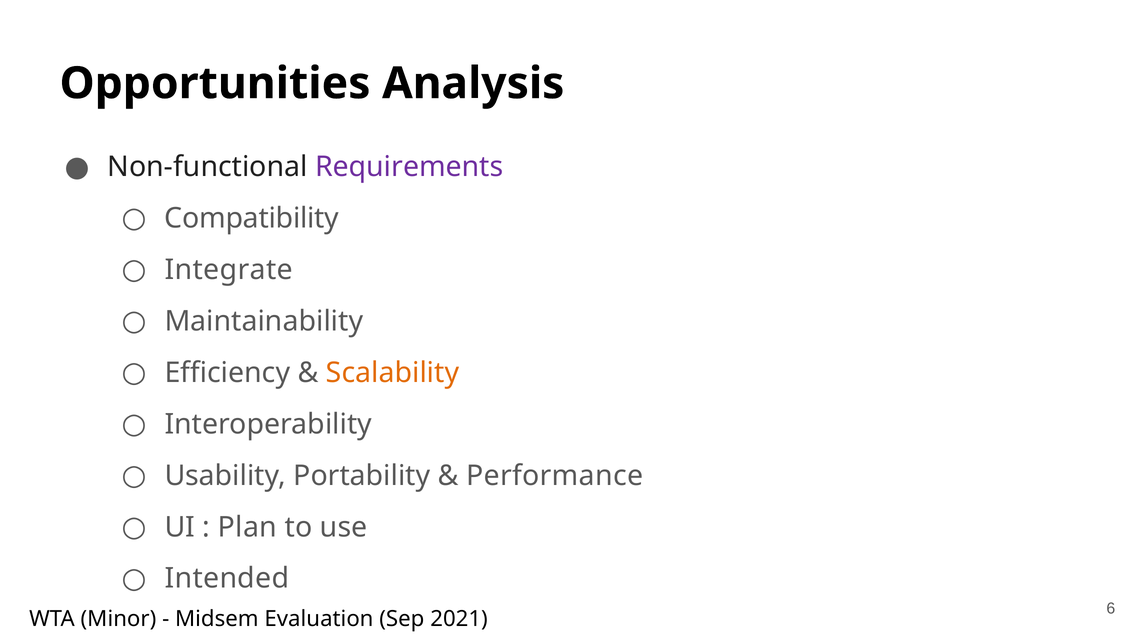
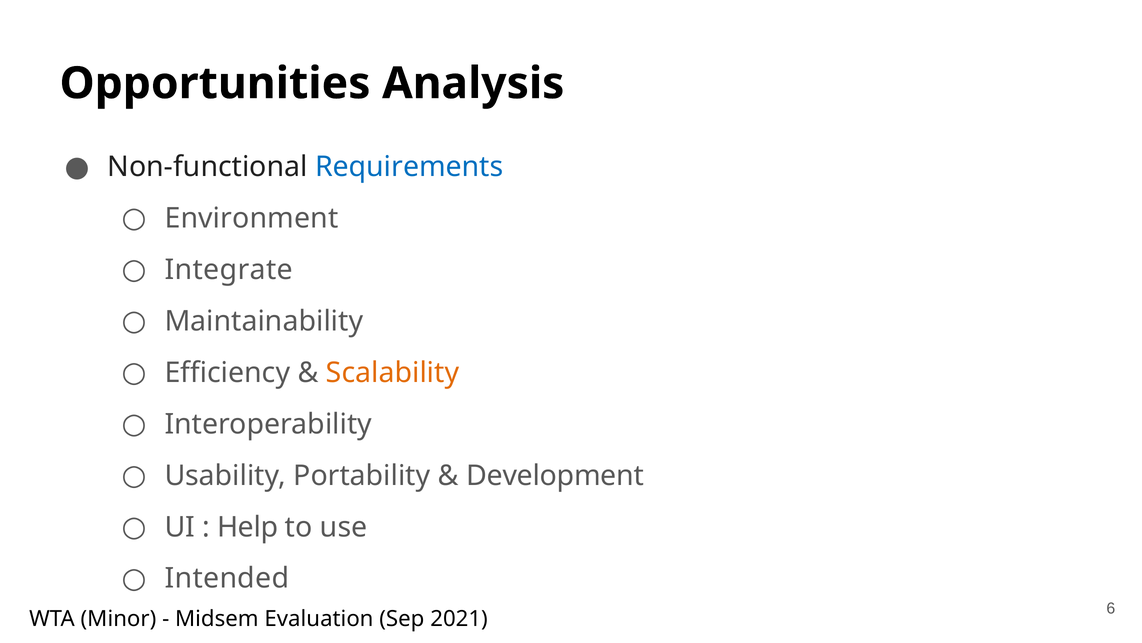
Requirements colour: purple -> blue
Compatibility: Compatibility -> Environment
Performance: Performance -> Development
Plan: Plan -> Help
